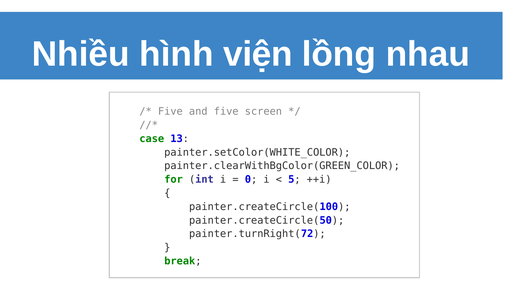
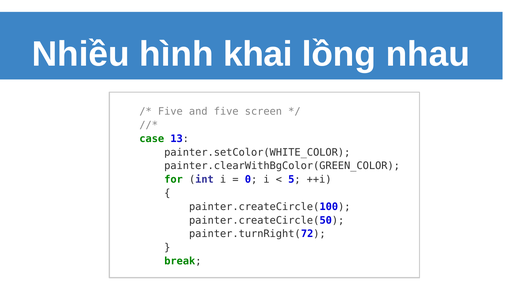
viện: viện -> khai
